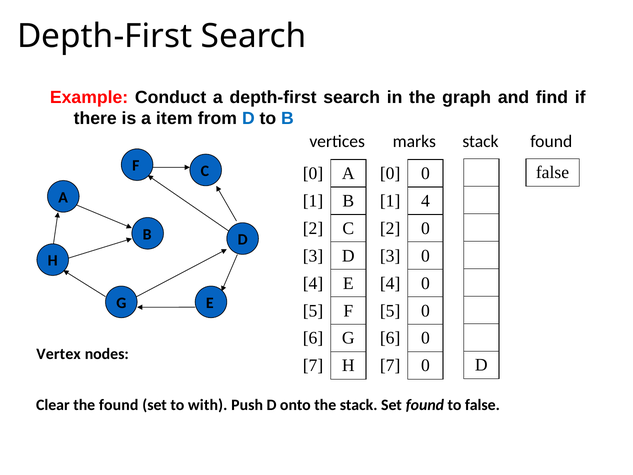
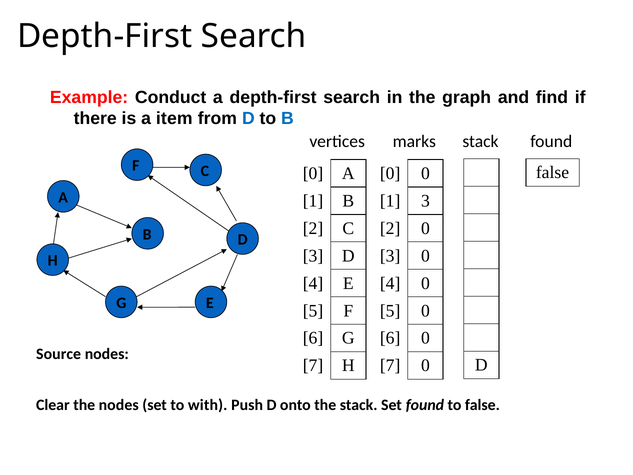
1 4: 4 -> 3
Vertex: Vertex -> Source
the found: found -> nodes
